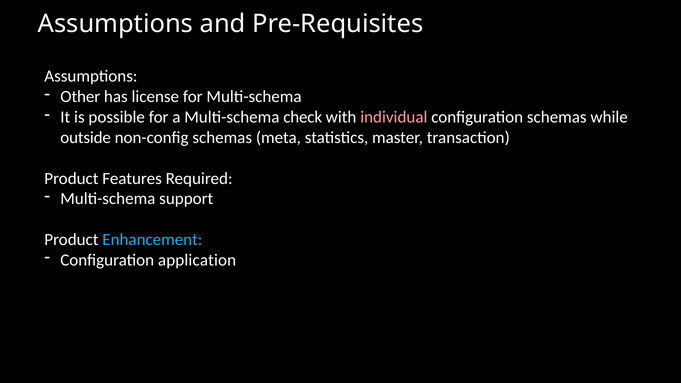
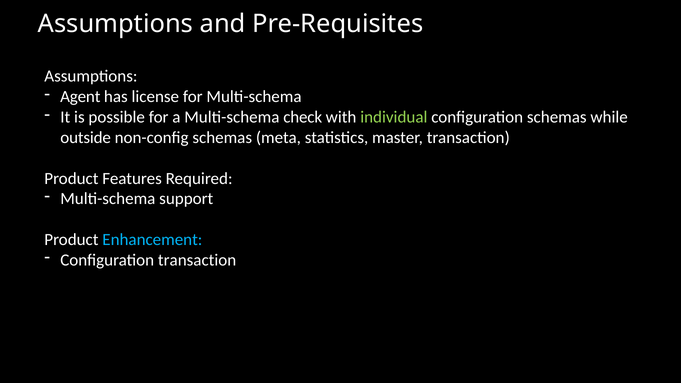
Other: Other -> Agent
individual colour: pink -> light green
Configuration application: application -> transaction
